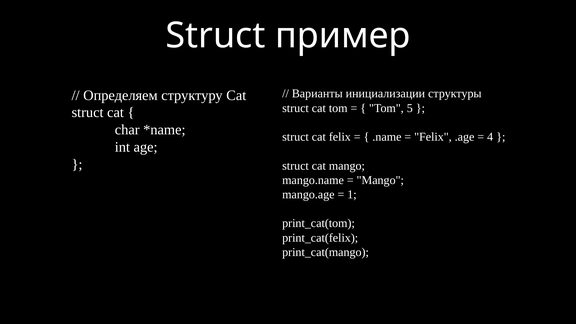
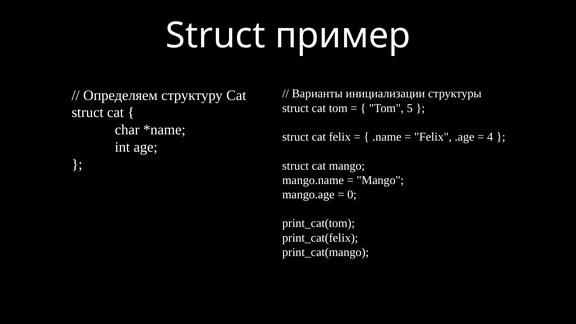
1: 1 -> 0
